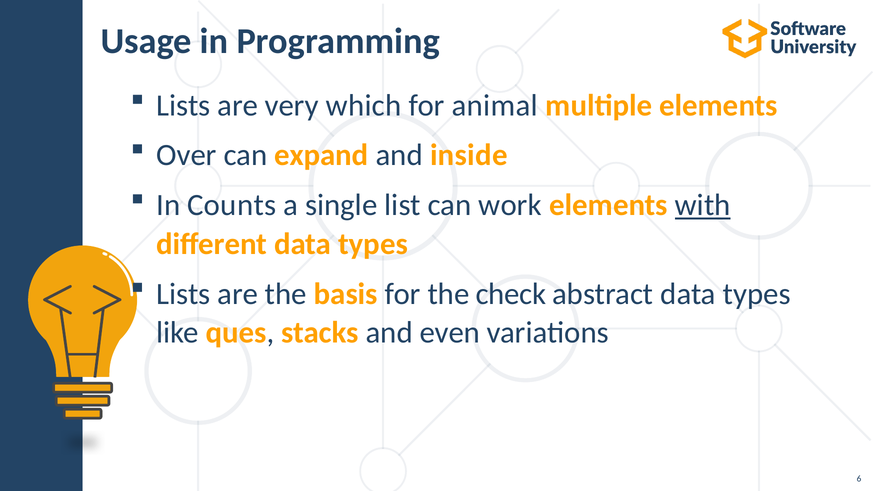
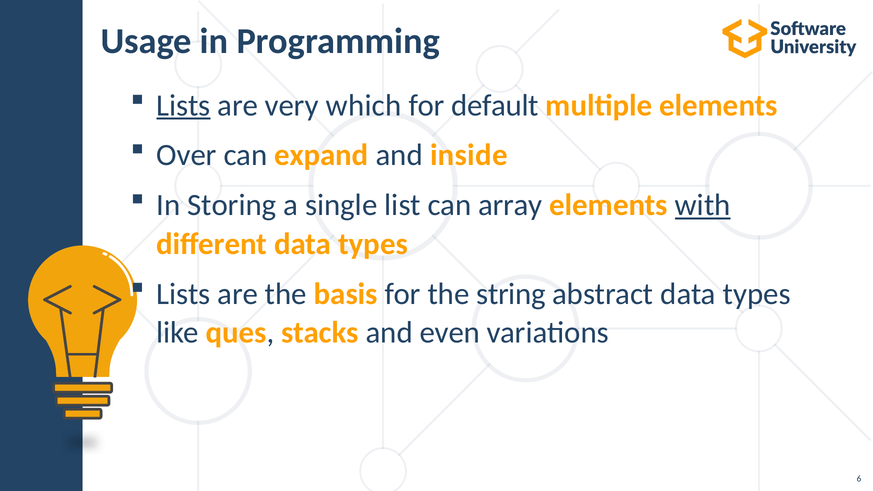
Lists at (183, 105) underline: none -> present
animal: animal -> default
Counts: Counts -> Storing
work: work -> array
check: check -> string
